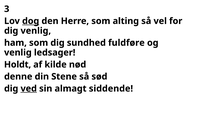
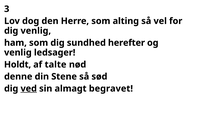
dog underline: present -> none
fuldføre: fuldføre -> herefter
kilde: kilde -> talte
siddende: siddende -> begravet
